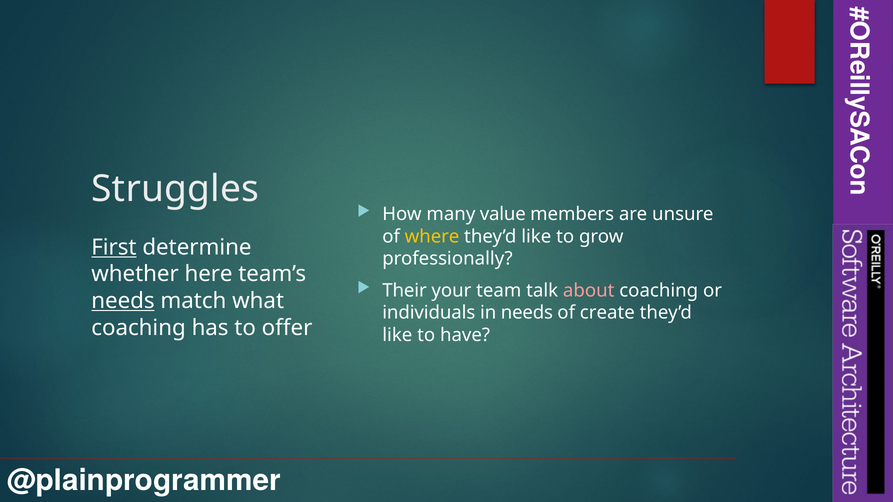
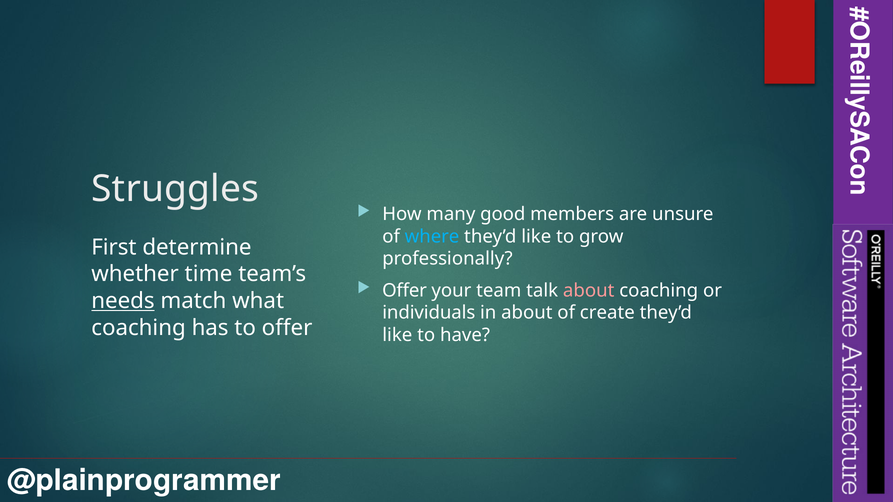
value: value -> good
where colour: yellow -> light blue
First underline: present -> none
here: here -> time
Their at (404, 291): Their -> Offer
in needs: needs -> about
